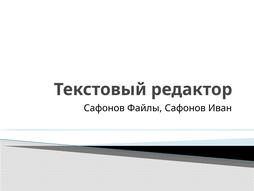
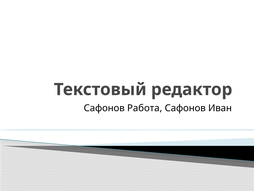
Файлы: Файлы -> Работа
